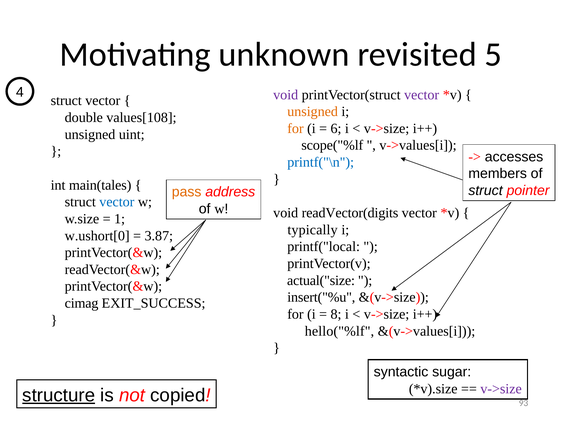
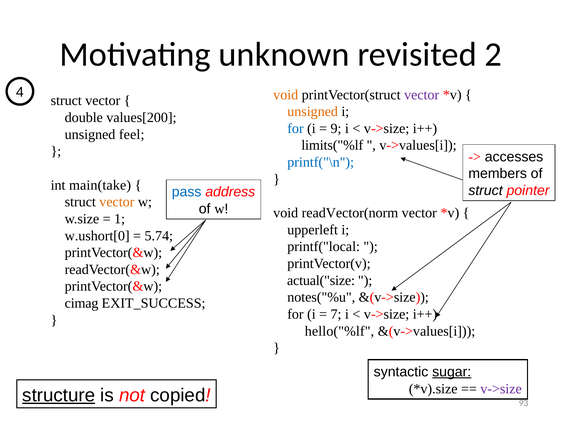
5: 5 -> 2
void at (286, 95) colour: purple -> orange
values[108: values[108 -> values[200
for at (295, 128) colour: orange -> blue
6: 6 -> 9
uint: uint -> feel
scope("%lf: scope("%lf -> limits("%lf
main(tales: main(tales -> main(take
pass colour: orange -> blue
vector at (117, 202) colour: blue -> orange
readVector(digits: readVector(digits -> readVector(norm
typically: typically -> upperleft
3.87: 3.87 -> 5.74
insert("%u: insert("%u -> notes("%u
8: 8 -> 7
sugar underline: none -> present
